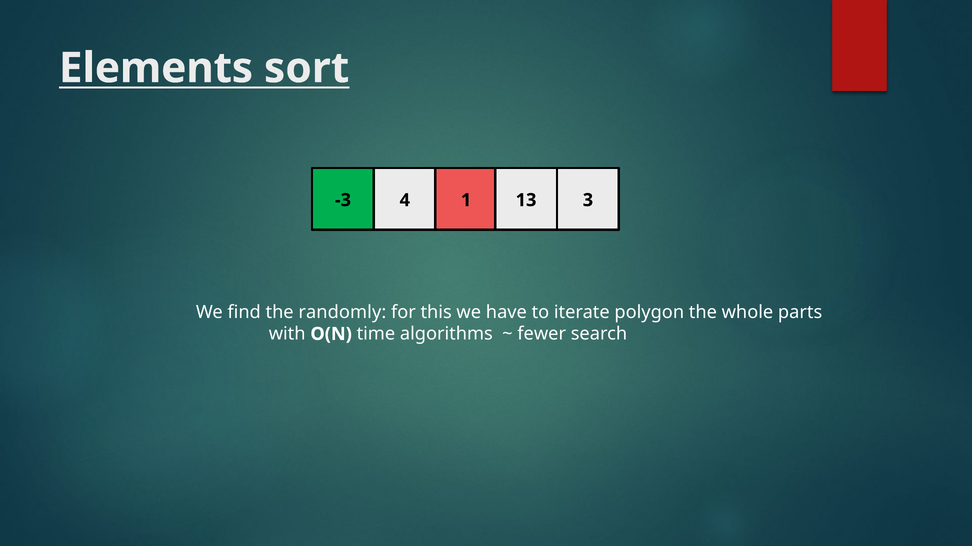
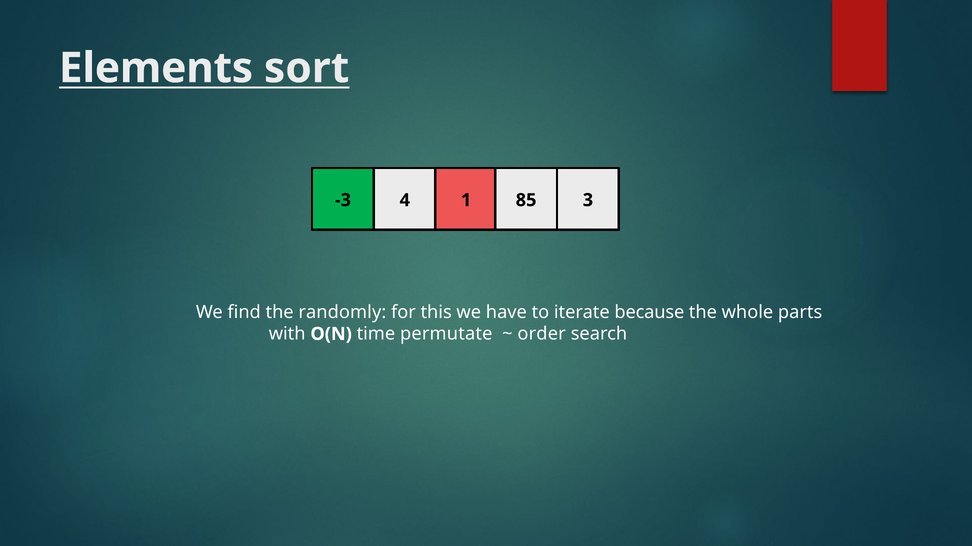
13: 13 -> 85
polygon: polygon -> because
algorithms: algorithms -> permutate
fewer: fewer -> order
